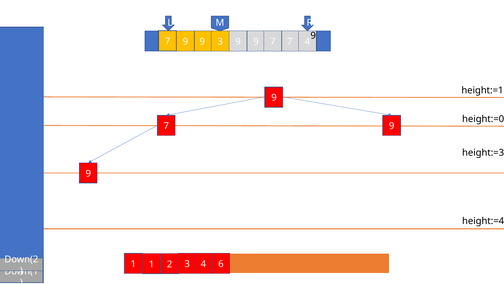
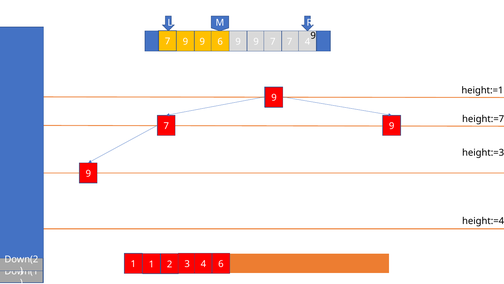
9 3: 3 -> 6
height:=0: height:=0 -> height:=7
